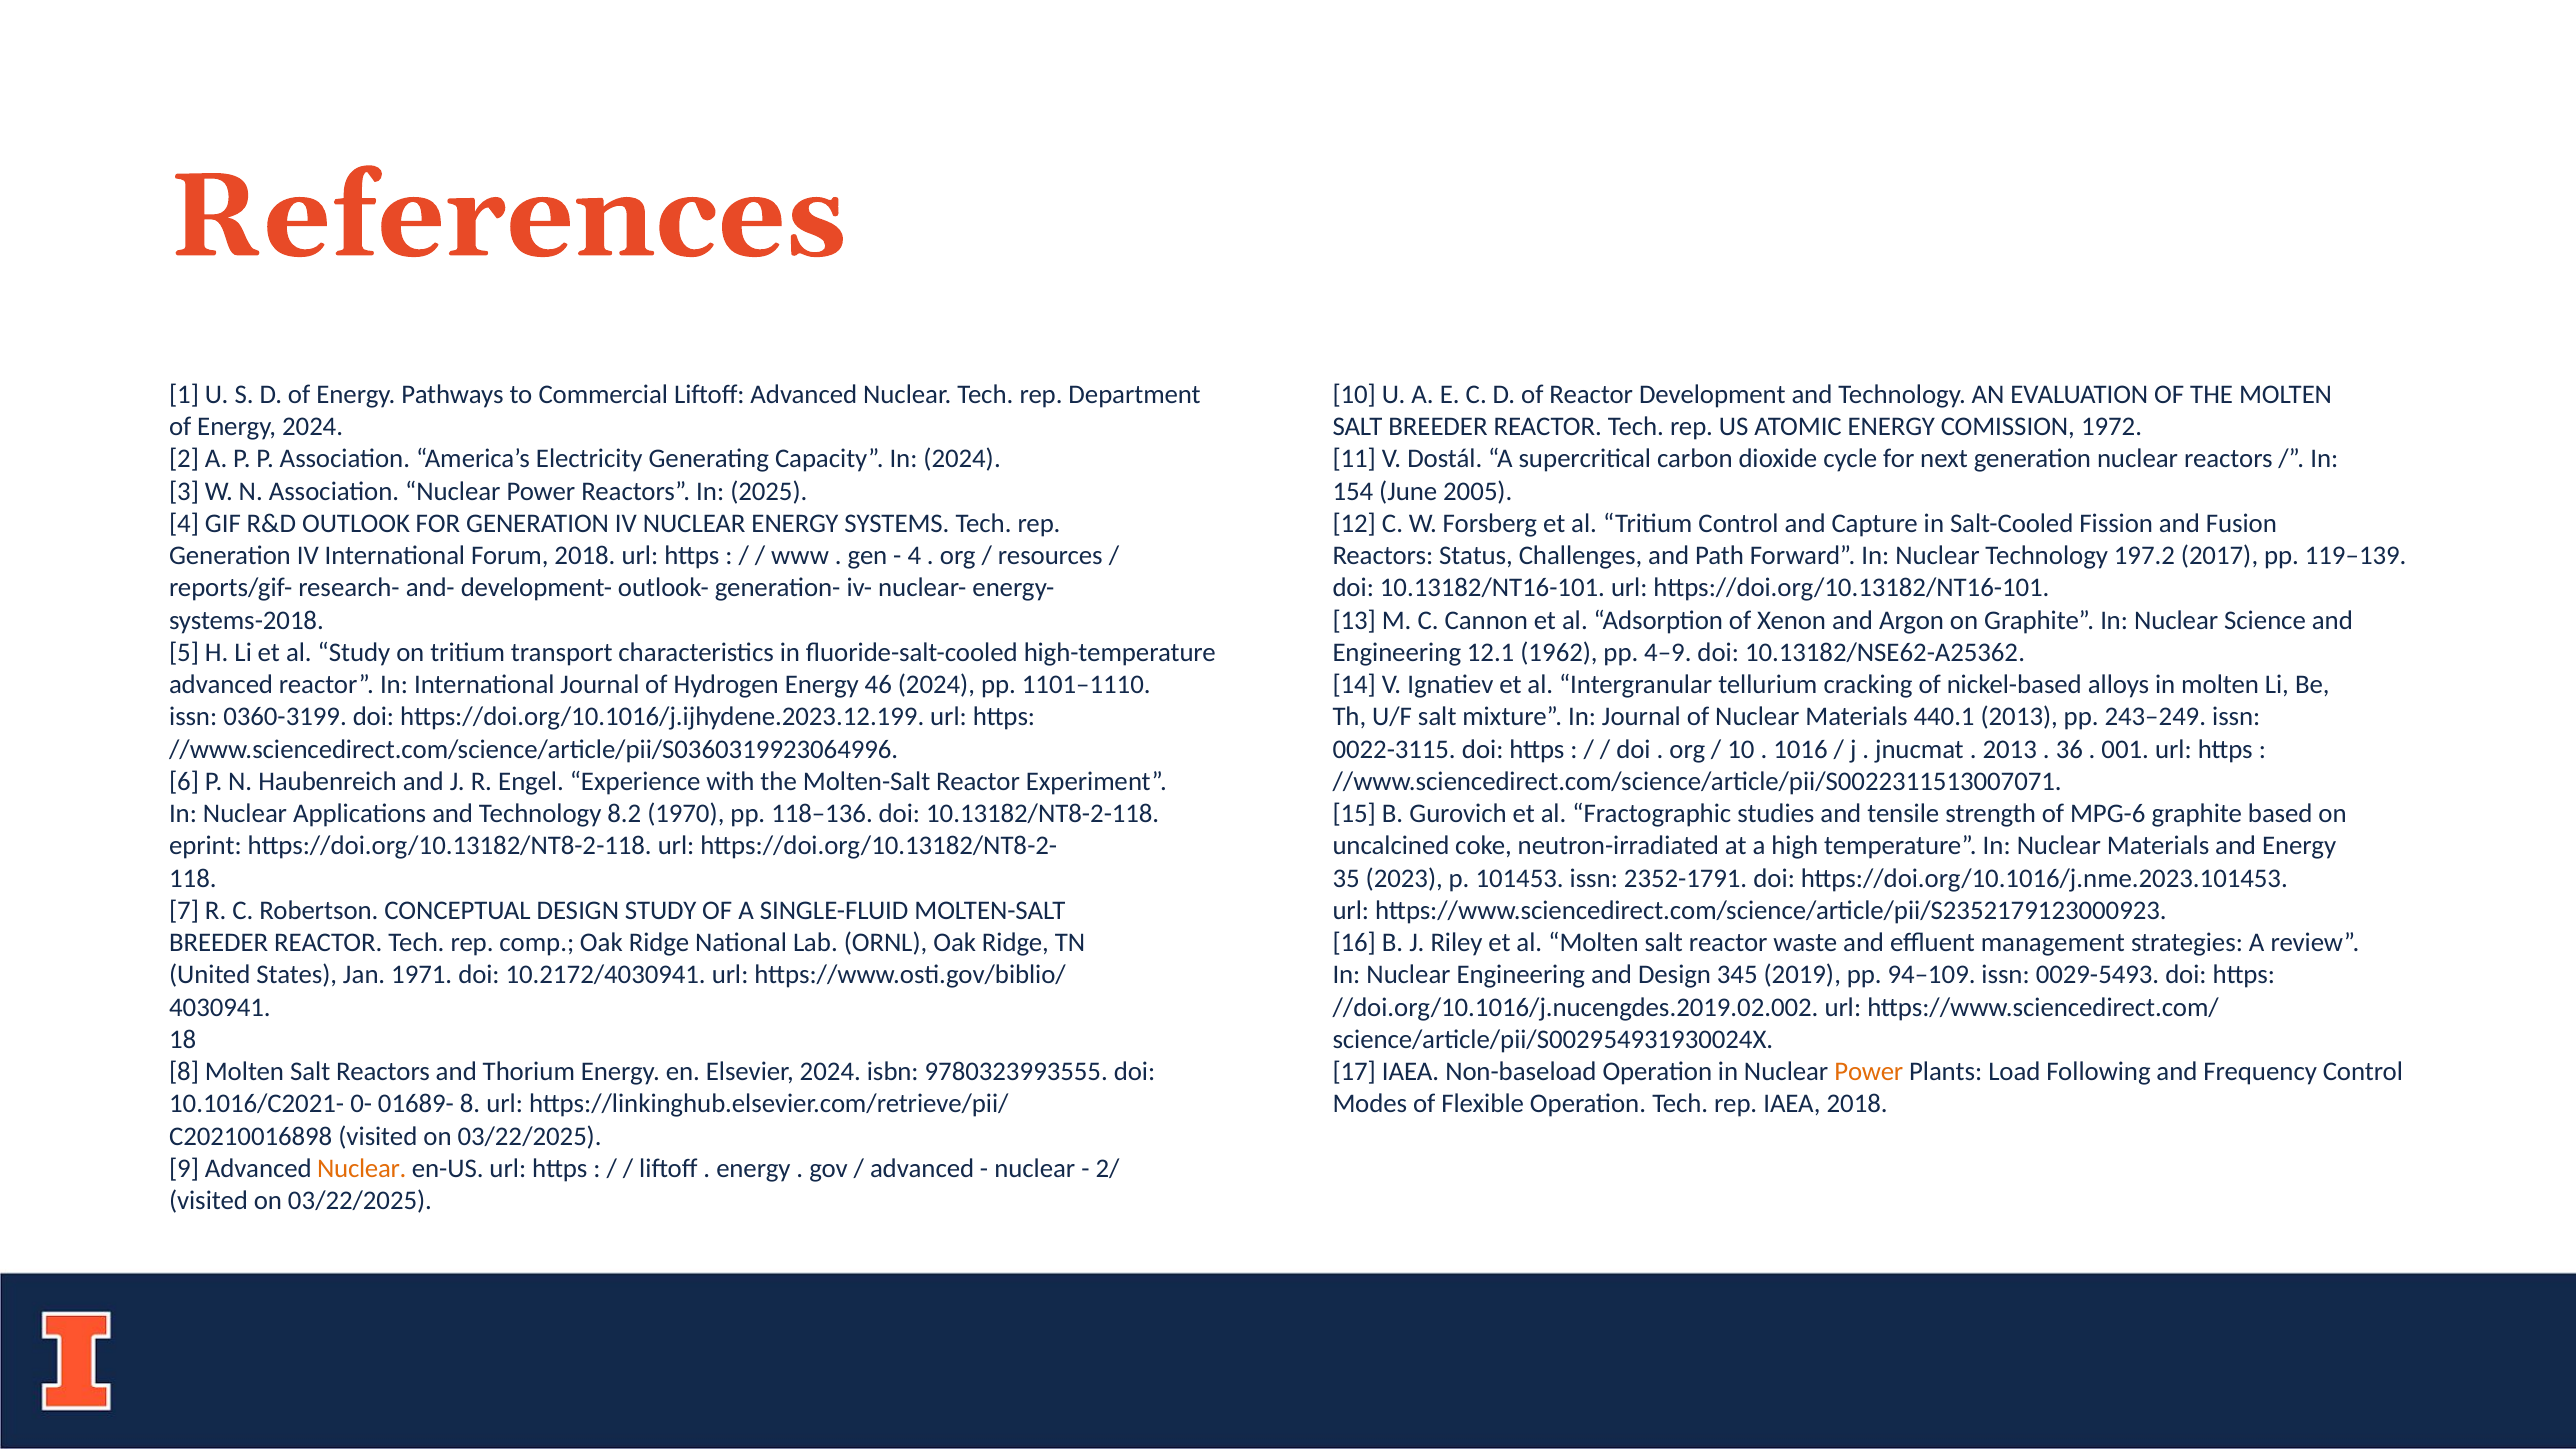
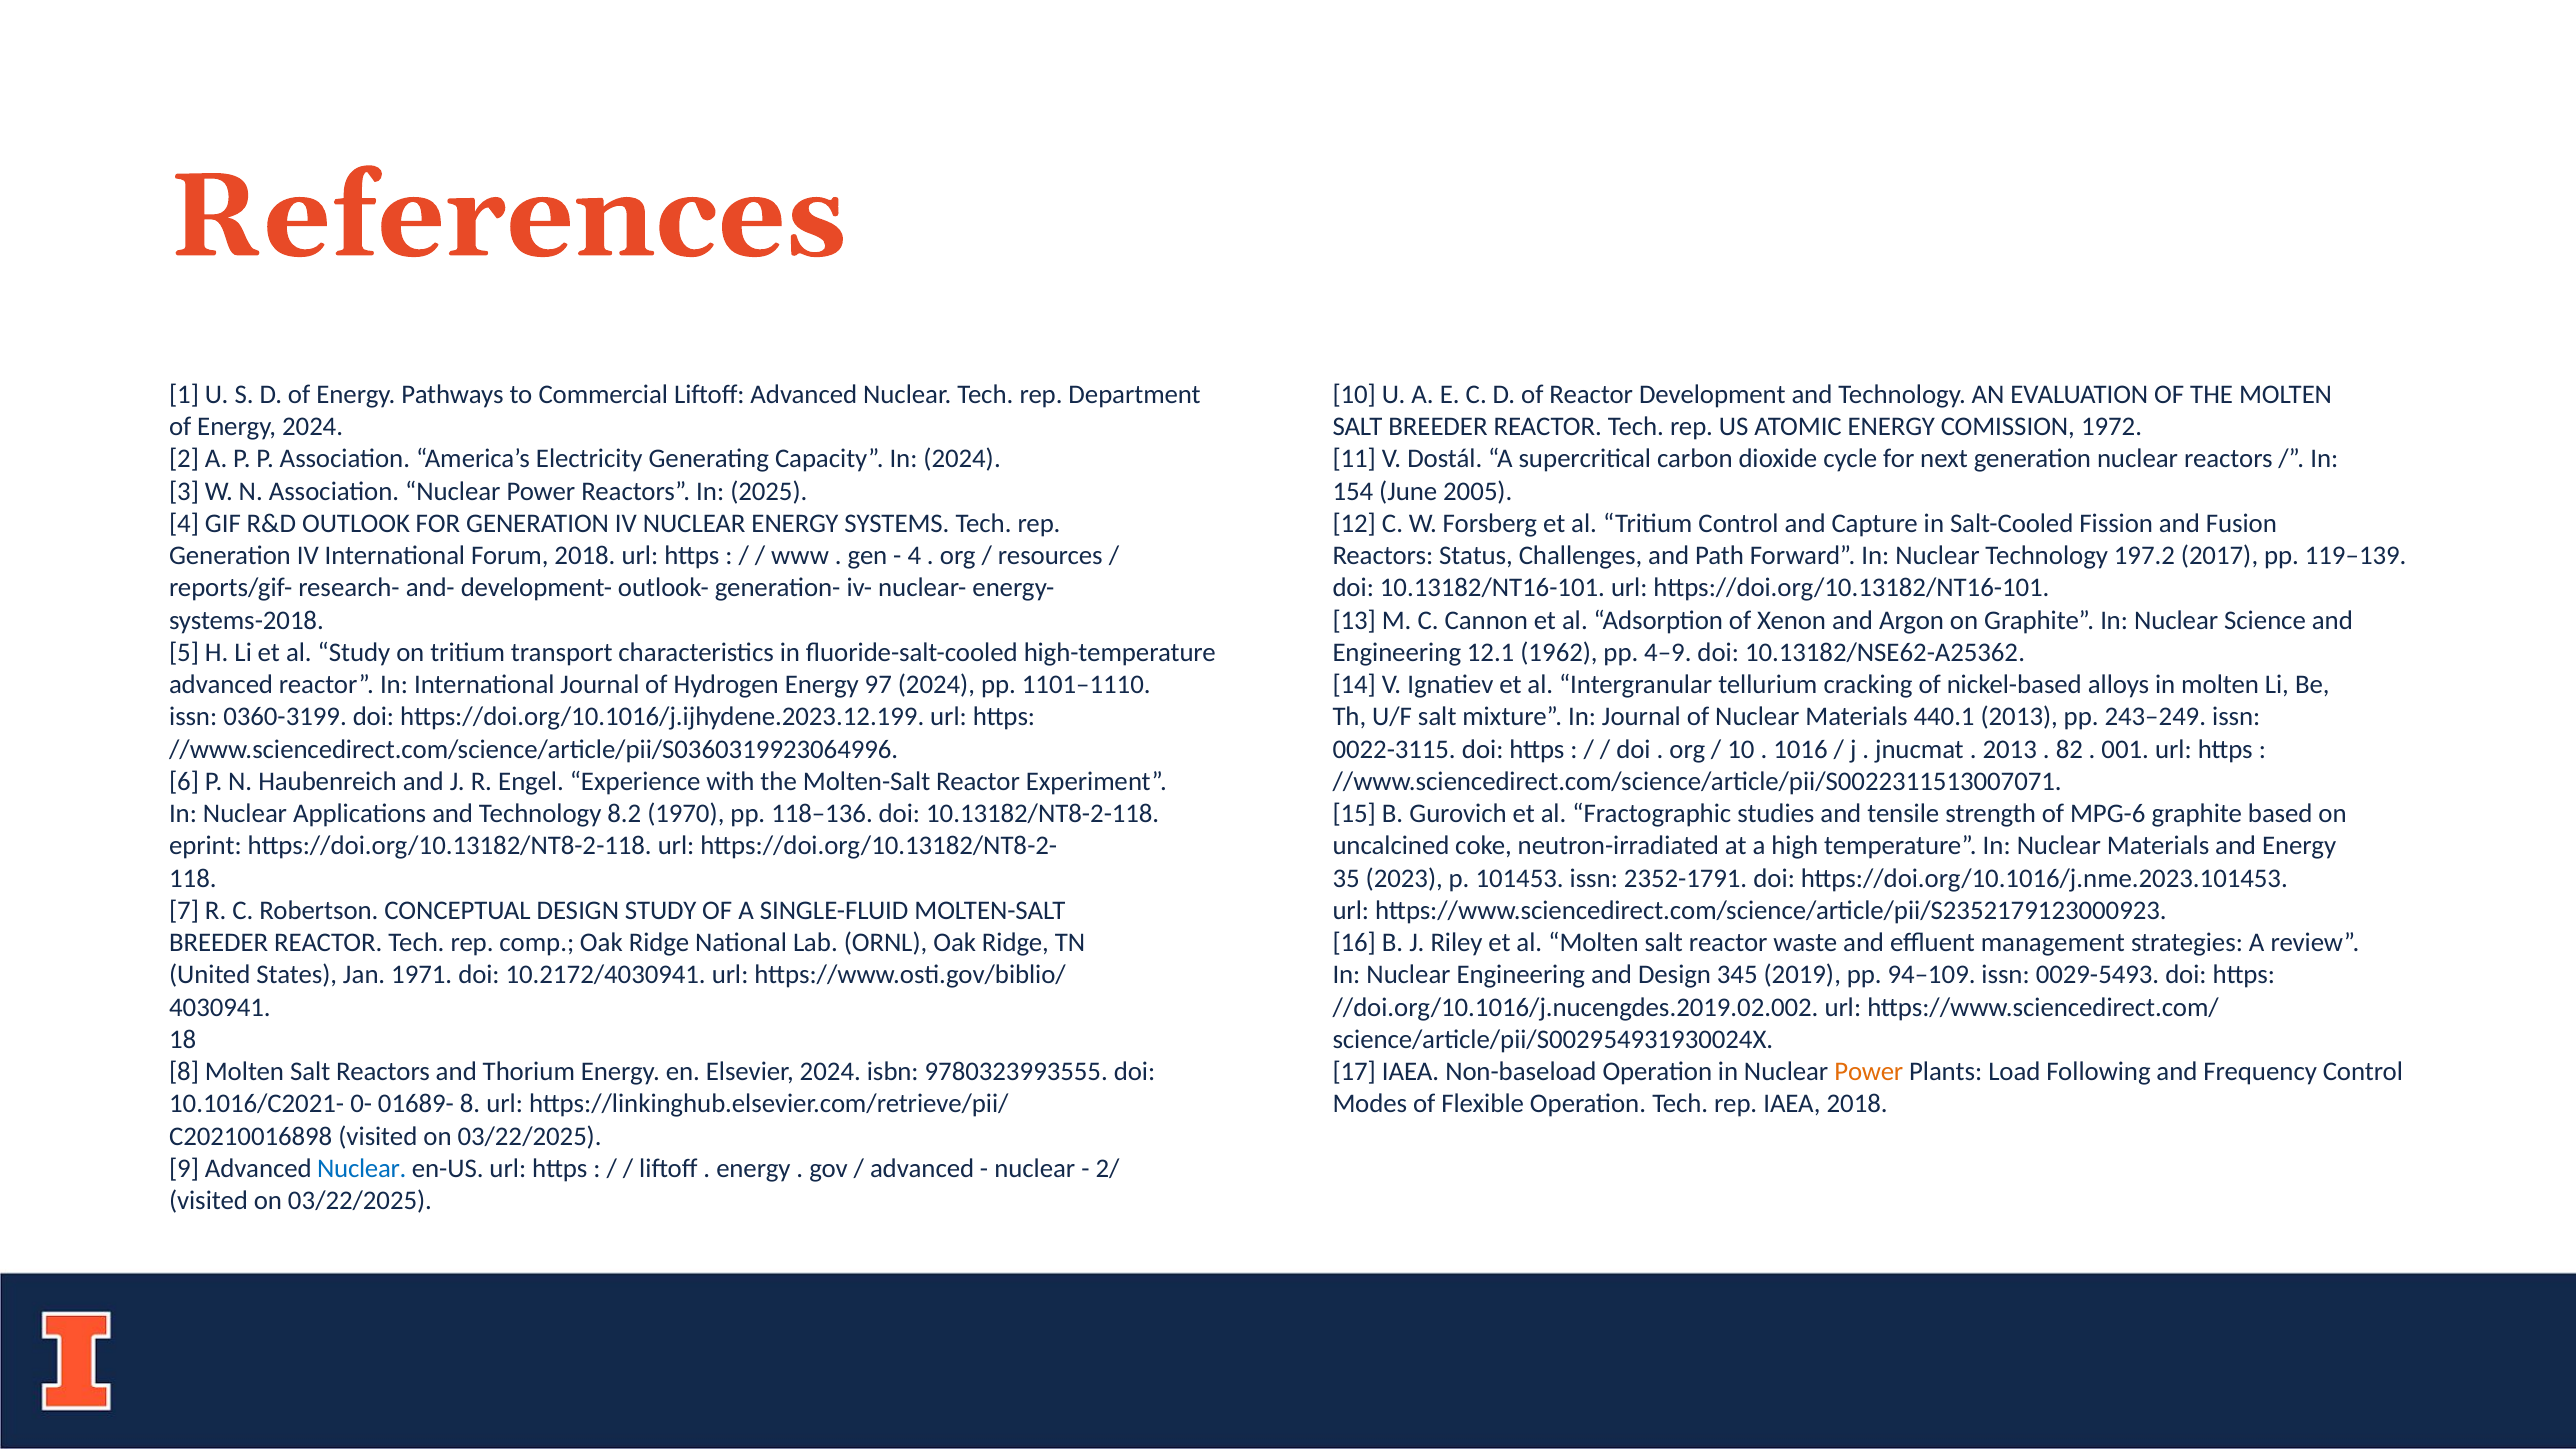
46: 46 -> 97
36: 36 -> 82
Nuclear at (362, 1169) colour: orange -> blue
